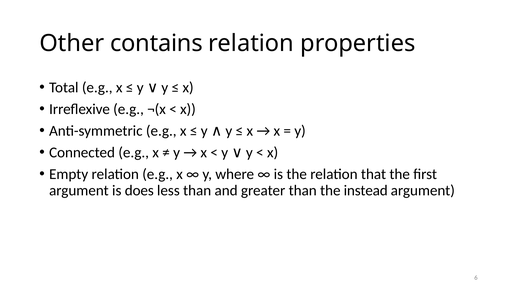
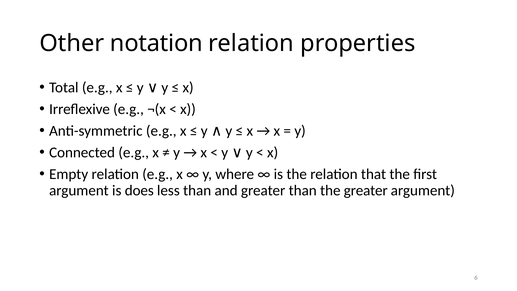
contains: contains -> notation
the instead: instead -> greater
